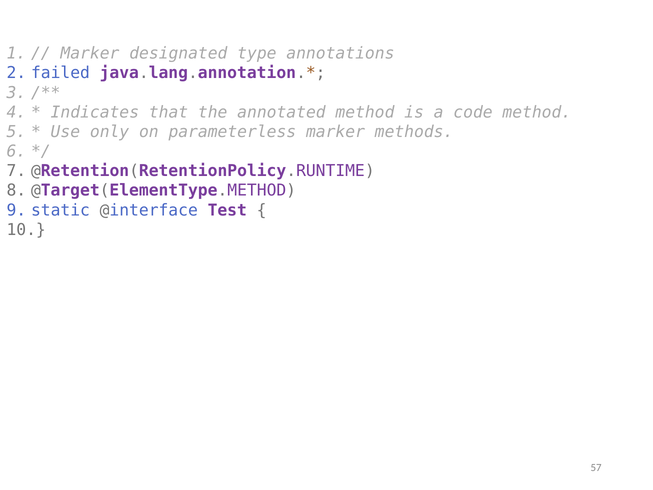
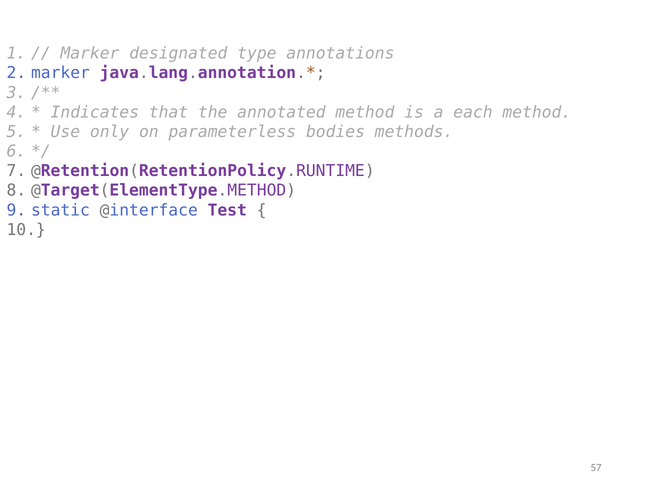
failed at (60, 73): failed -> marker
code: code -> each
parameterless marker: marker -> bodies
